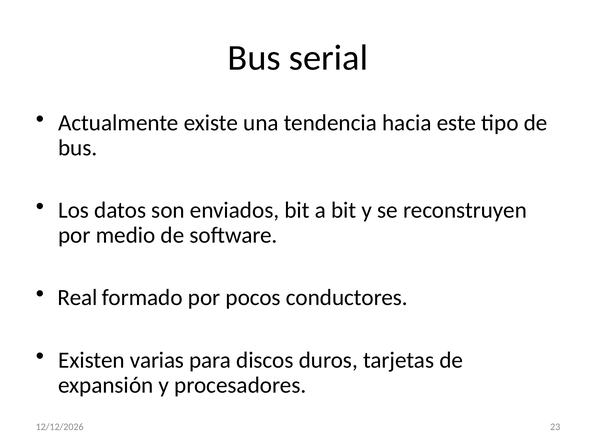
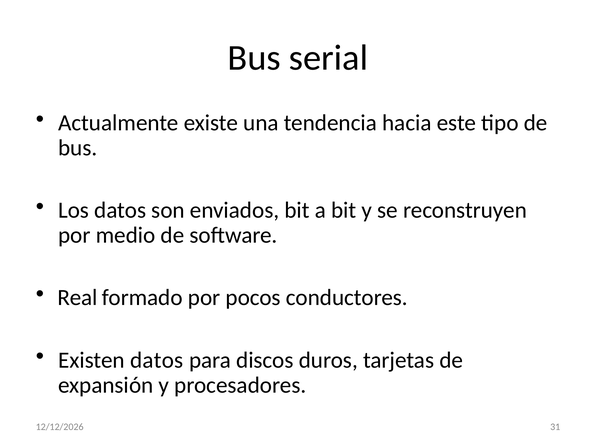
Existen varias: varias -> datos
23: 23 -> 31
